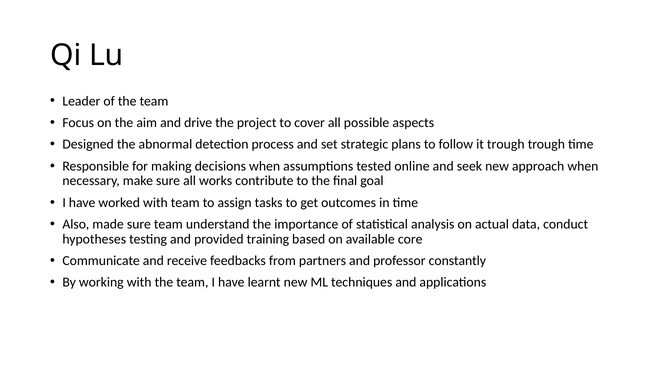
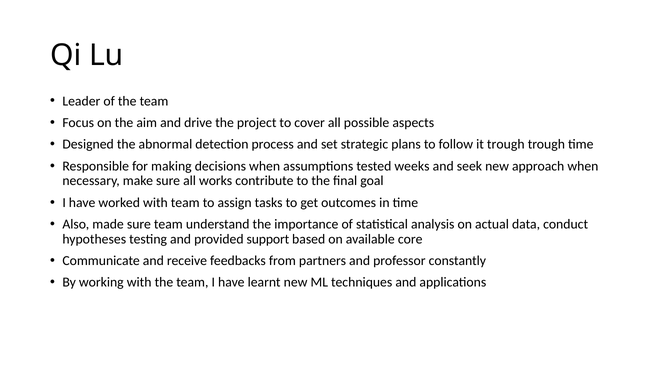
online: online -> weeks
training: training -> support
